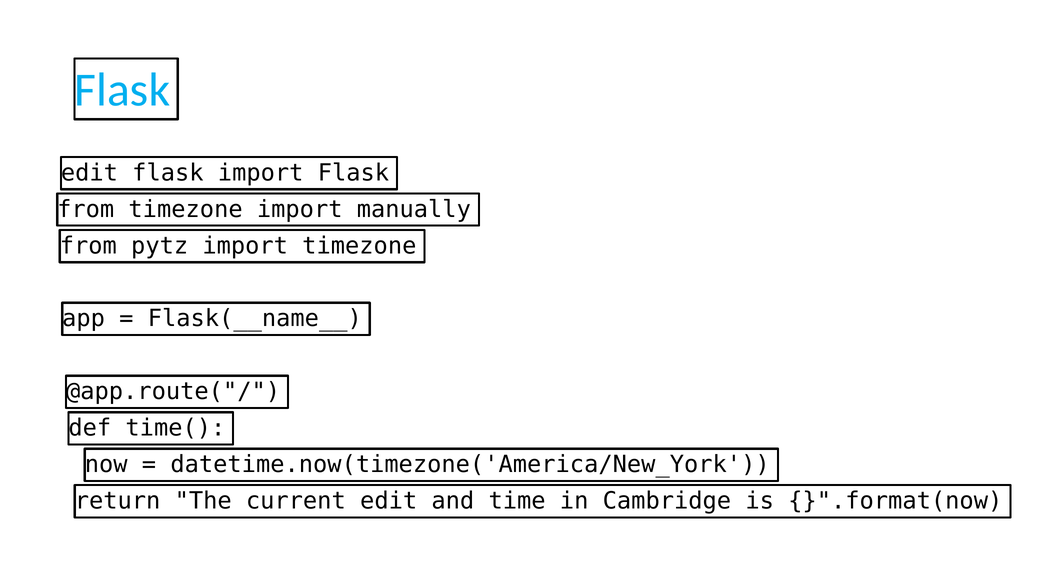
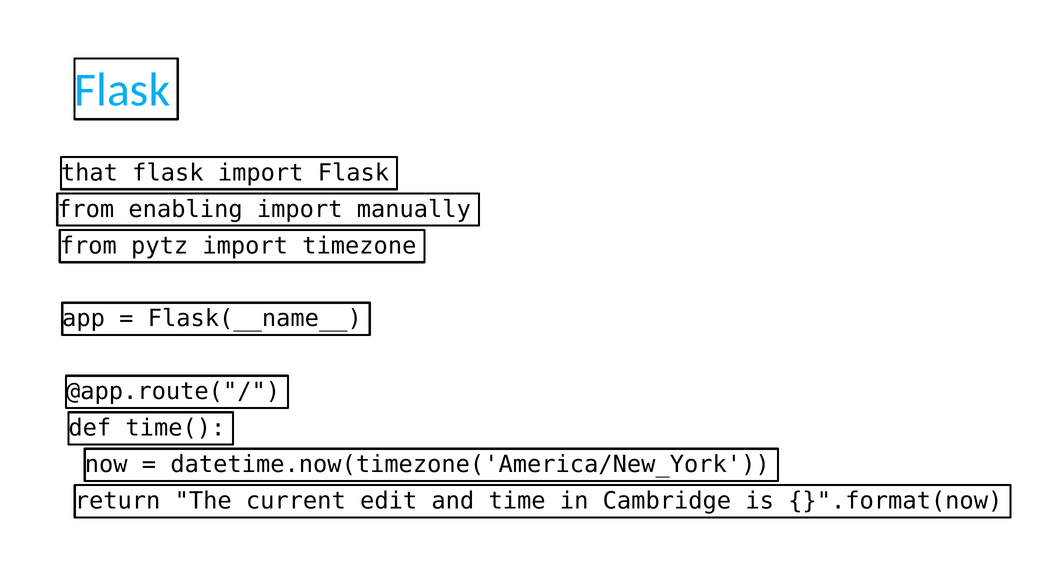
edit at (89, 173): edit -> that
from timezone: timezone -> enabling
